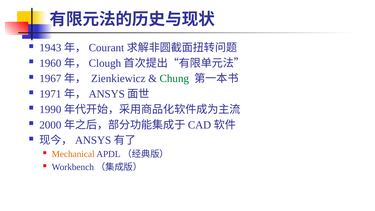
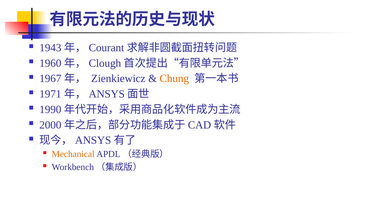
Chung colour: green -> orange
